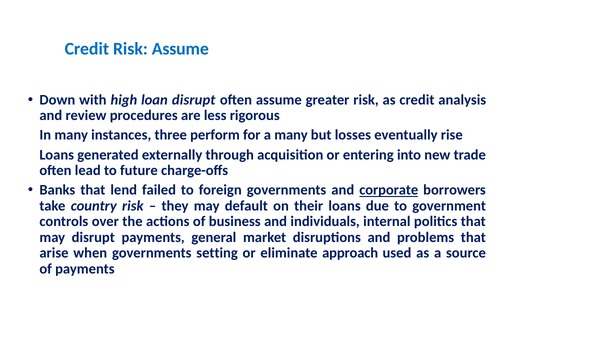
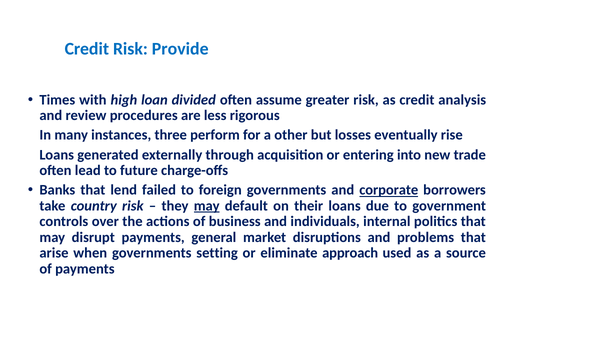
Risk Assume: Assume -> Provide
Down: Down -> Times
loan disrupt: disrupt -> divided
a many: many -> other
may at (207, 206) underline: none -> present
